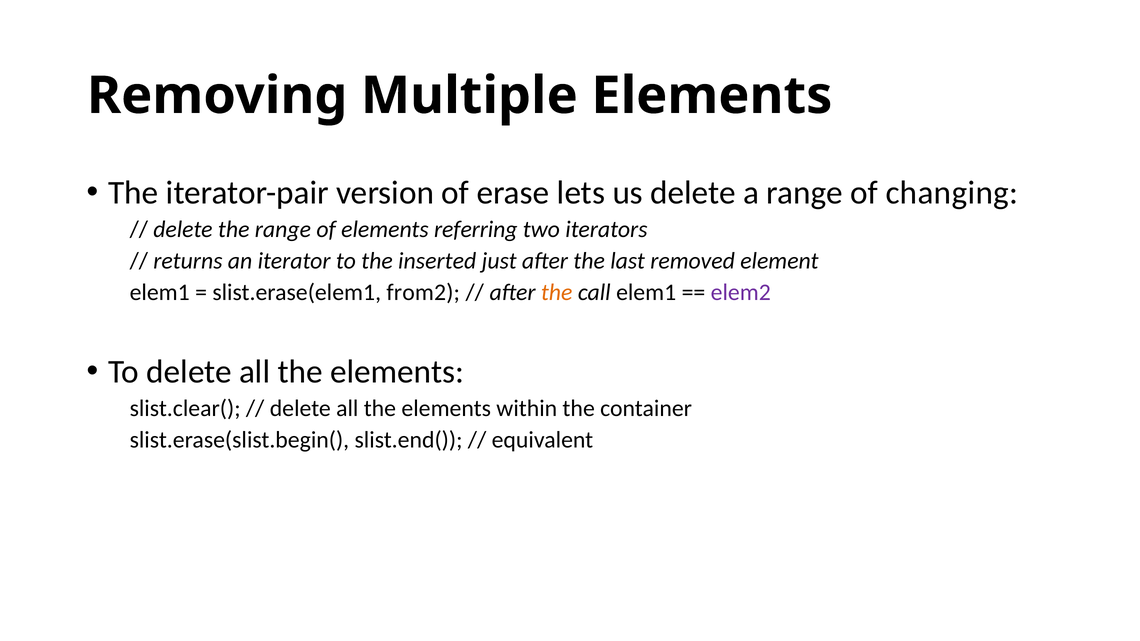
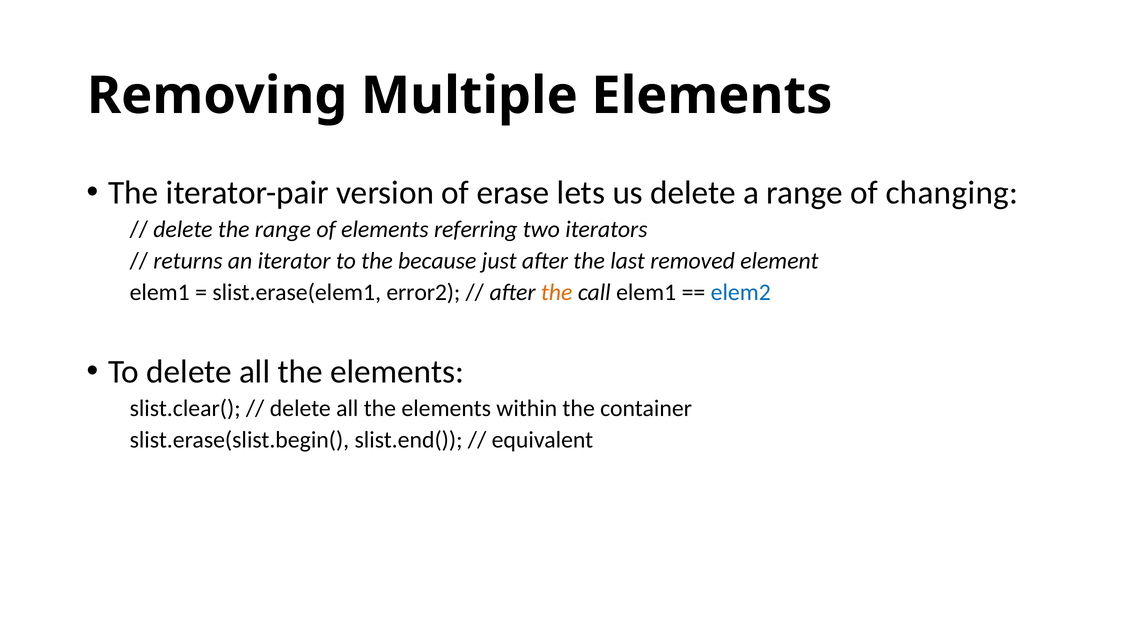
inserted: inserted -> because
from2: from2 -> error2
elem2 colour: purple -> blue
